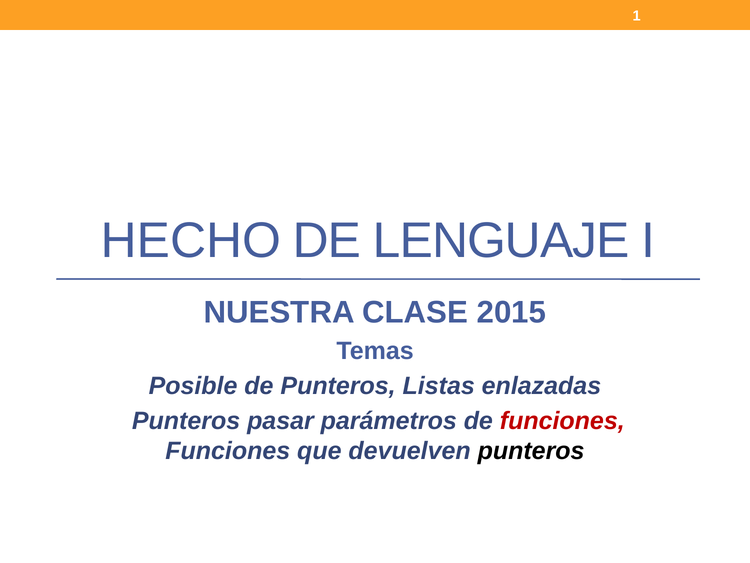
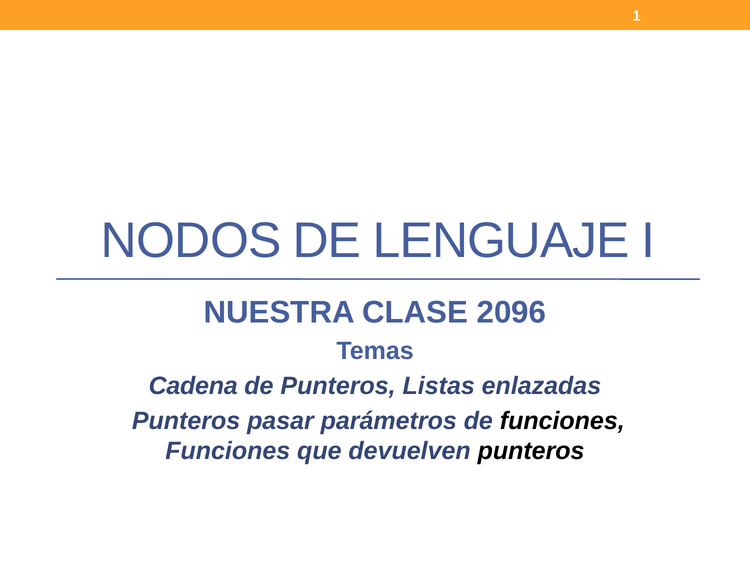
HECHO: HECHO -> NODOS
2015: 2015 -> 2096
Posible: Posible -> Cadena
funciones at (562, 420) colour: red -> black
